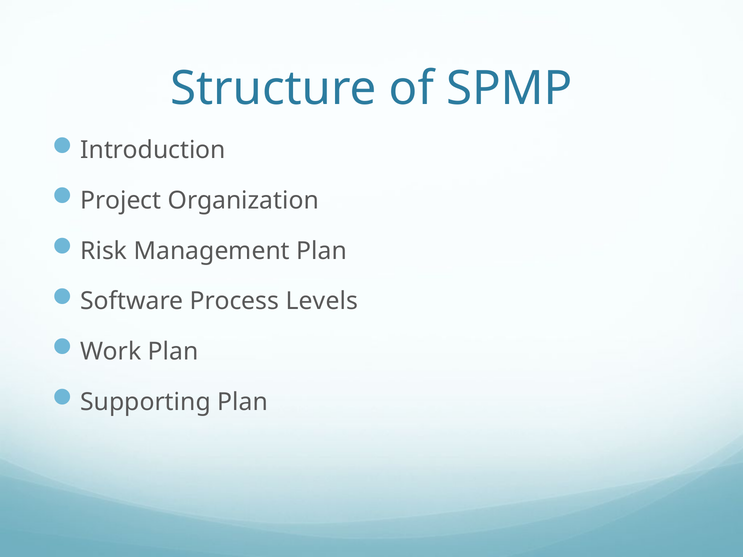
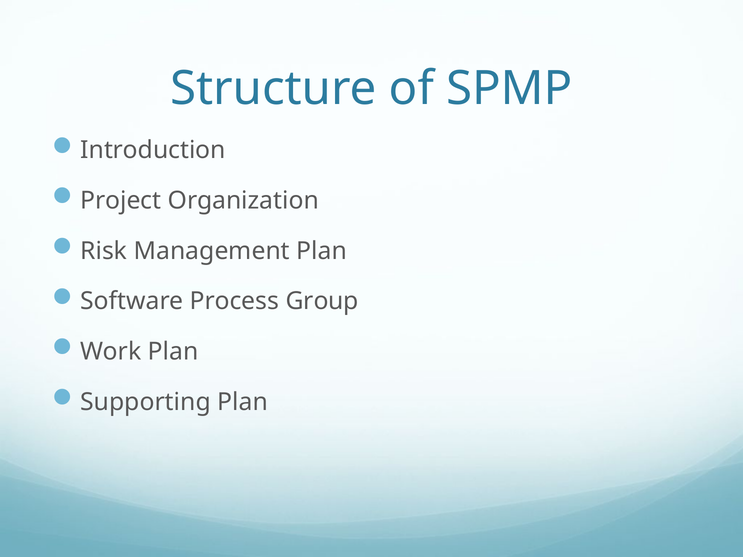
Levels: Levels -> Group
